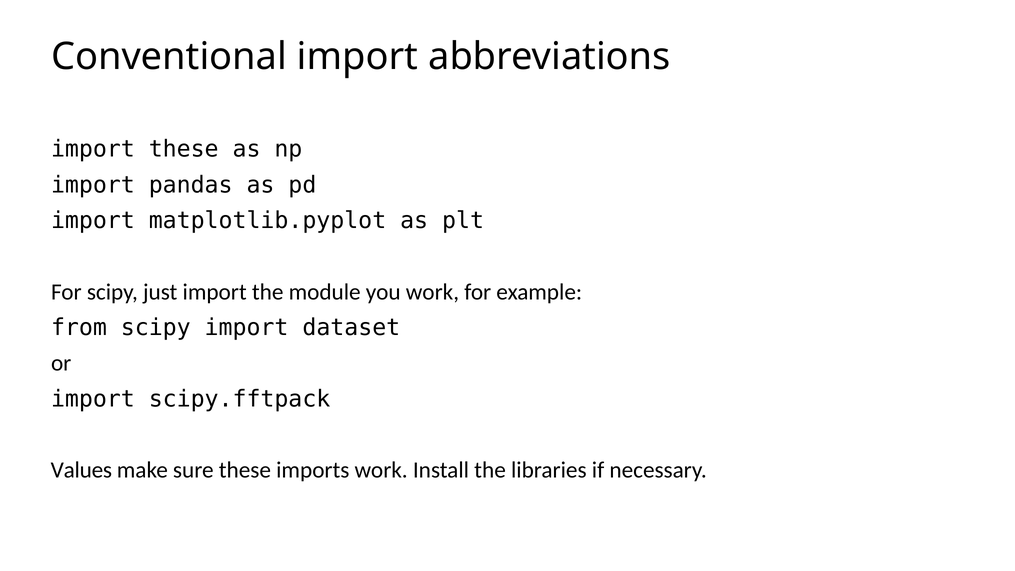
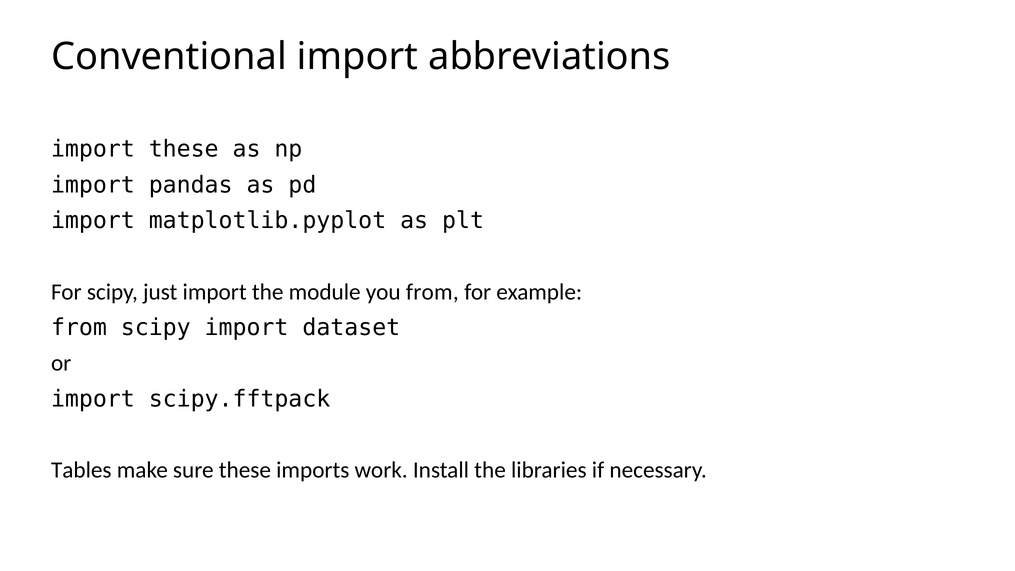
you work: work -> from
Values: Values -> Tables
